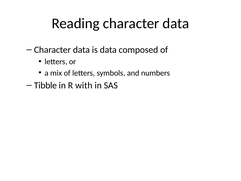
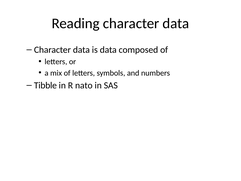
with: with -> nato
